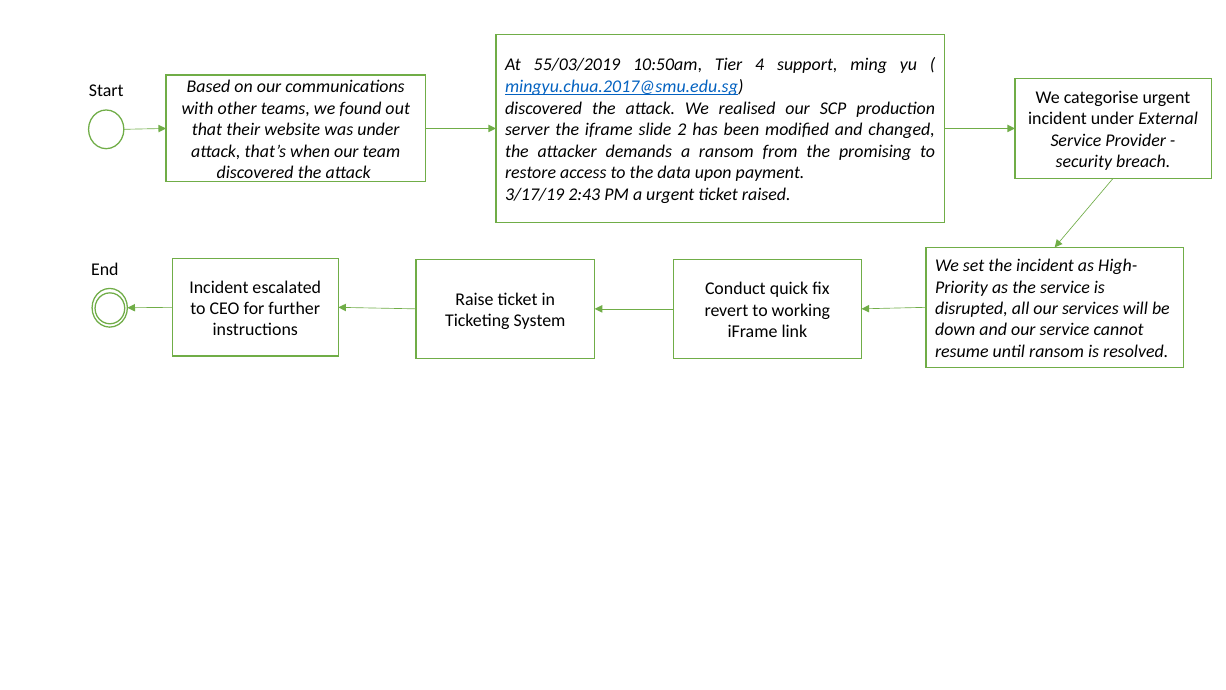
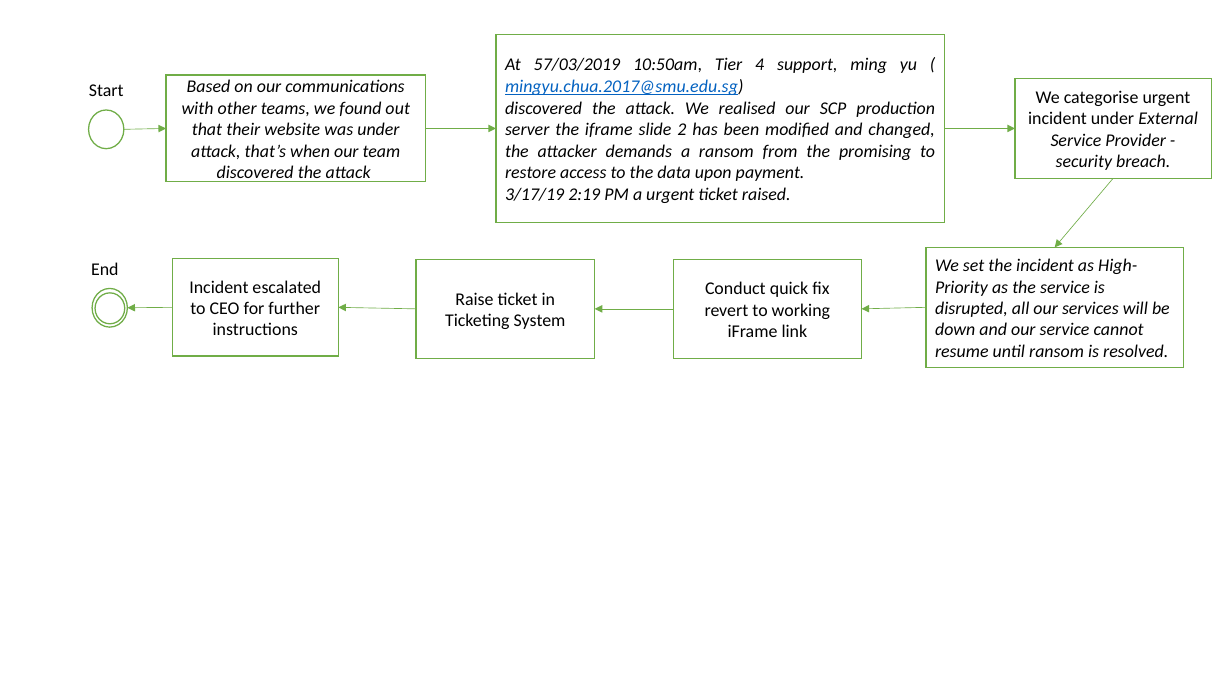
55/03/2019: 55/03/2019 -> 57/03/2019
2:43: 2:43 -> 2:19
